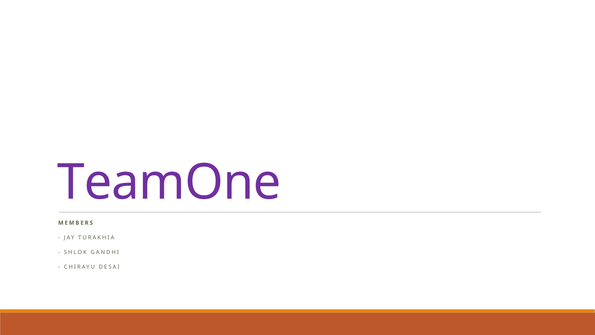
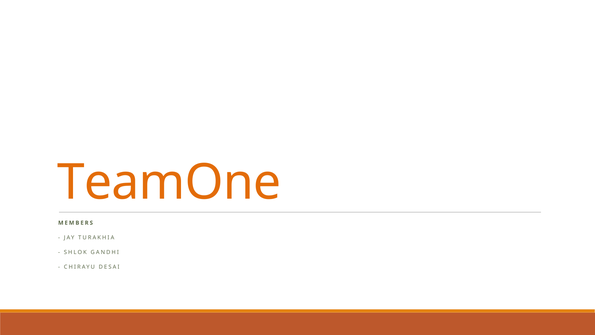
TeamOne colour: purple -> orange
